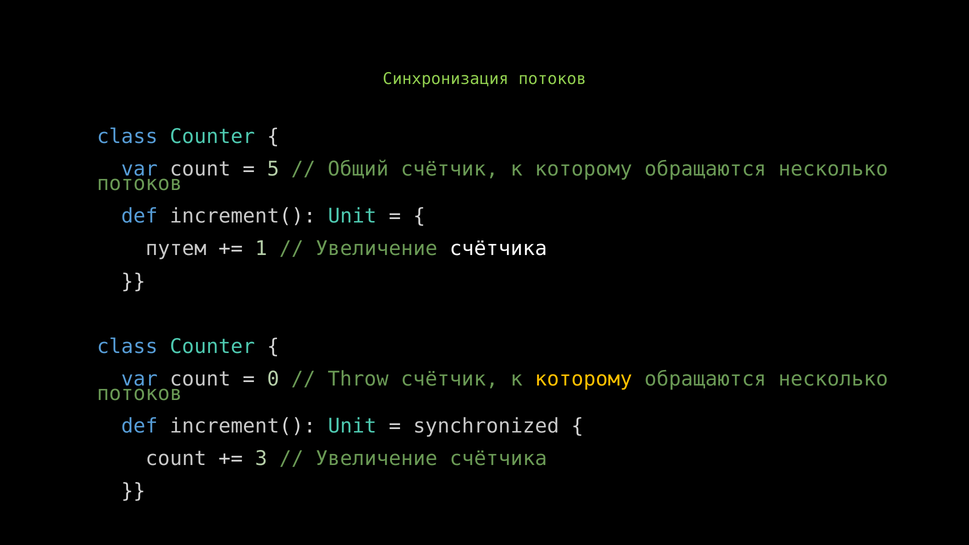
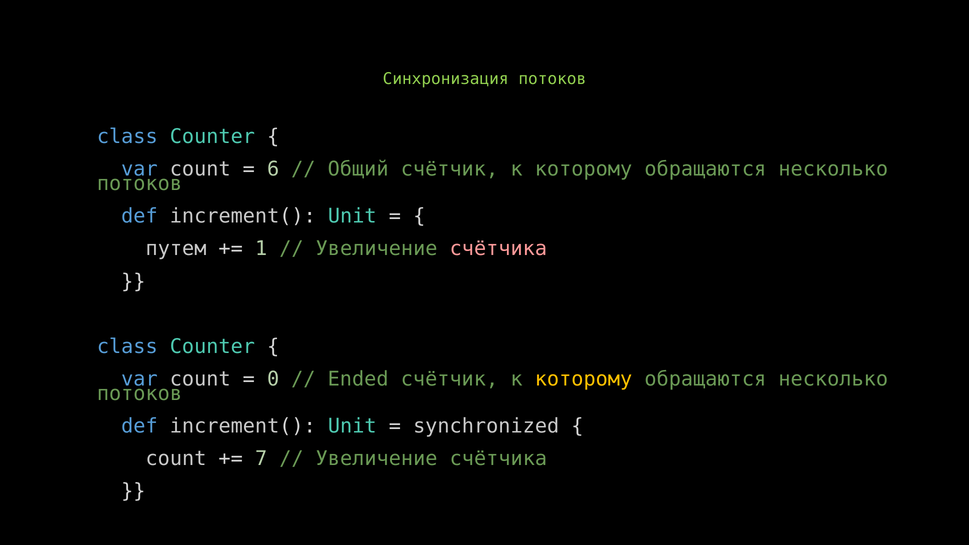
5: 5 -> 6
счётчика at (498, 249) colour: white -> pink
Throw: Throw -> Ended
3: 3 -> 7
